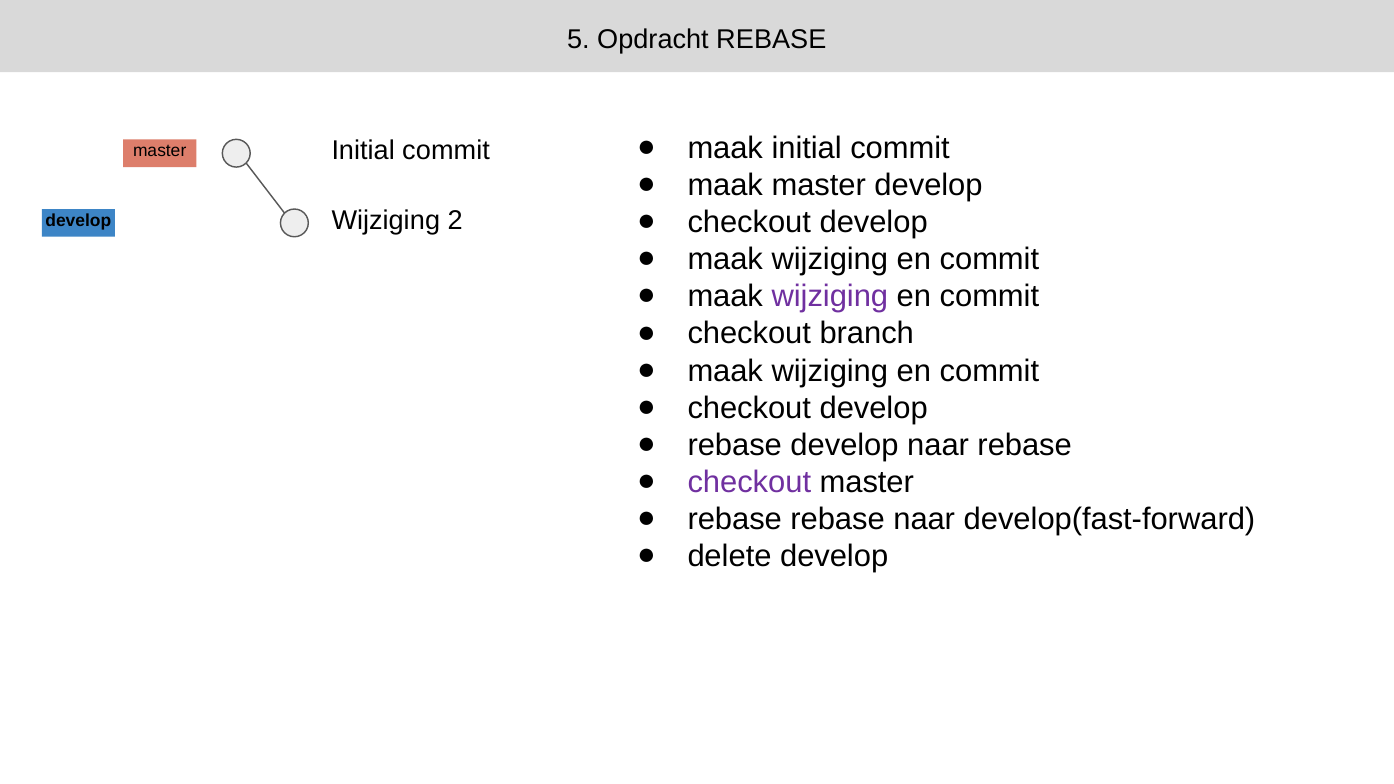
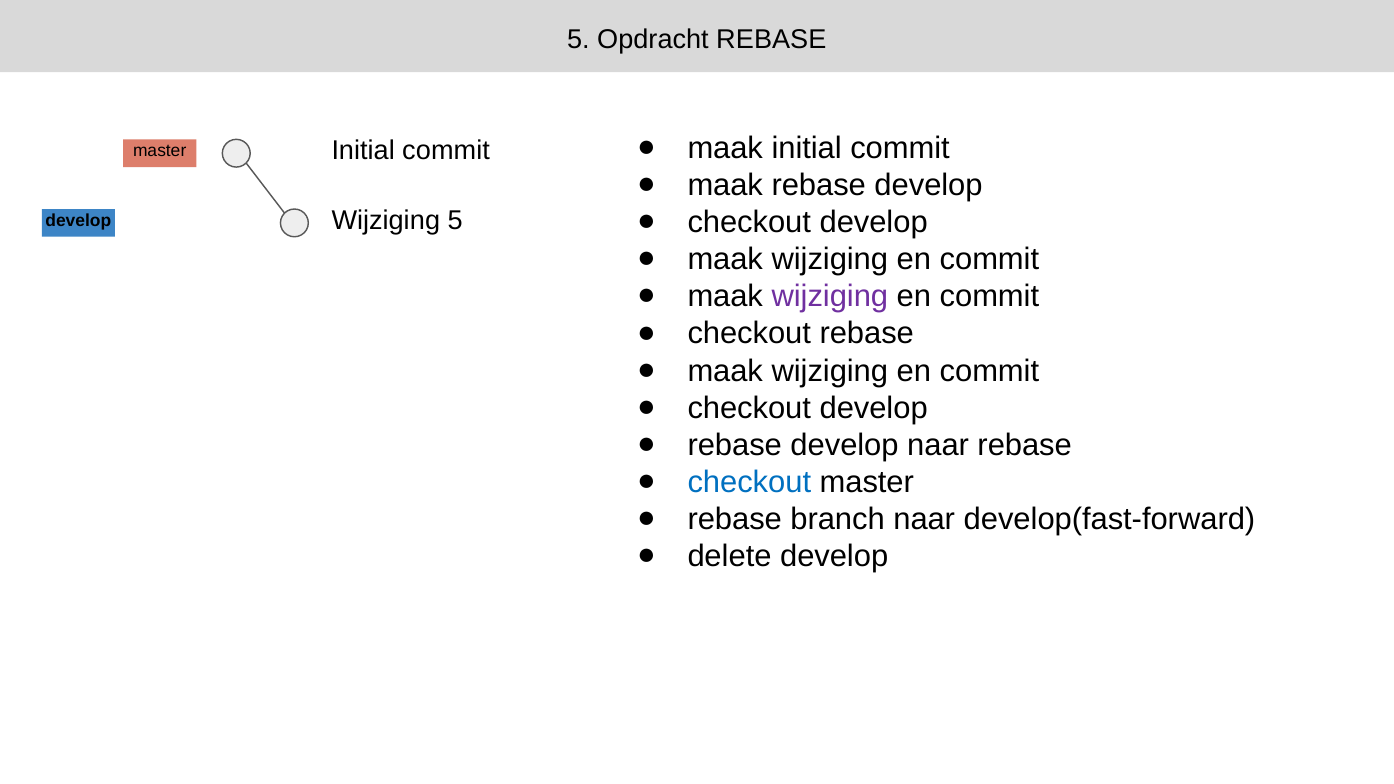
maak master: master -> rebase
Wijziging 2: 2 -> 5
checkout branch: branch -> rebase
checkout at (749, 482) colour: purple -> blue
rebase rebase: rebase -> branch
